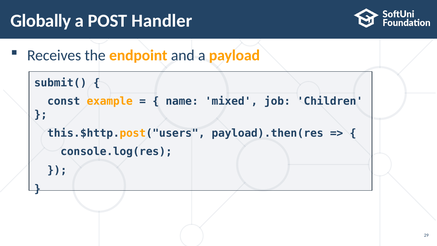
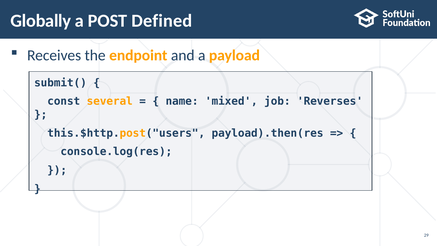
Handler: Handler -> Defined
example: example -> several
Children: Children -> Reverses
